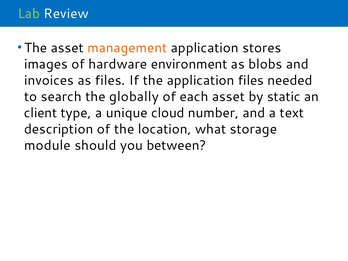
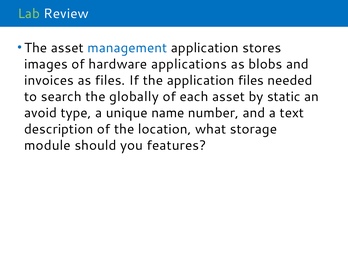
management colour: orange -> blue
environment: environment -> applications
client: client -> avoid
cloud: cloud -> name
between: between -> features
